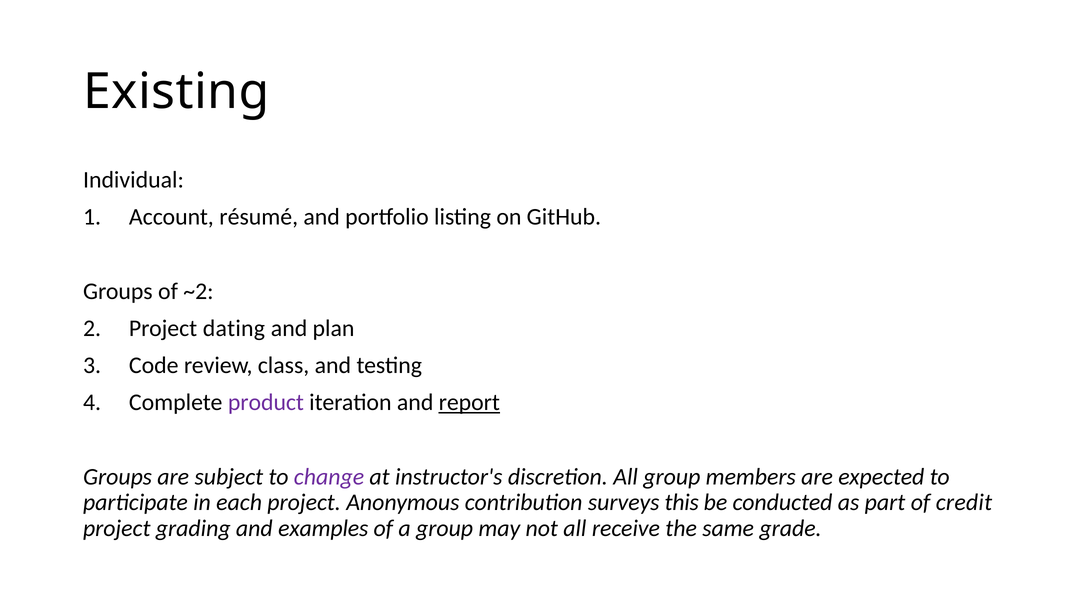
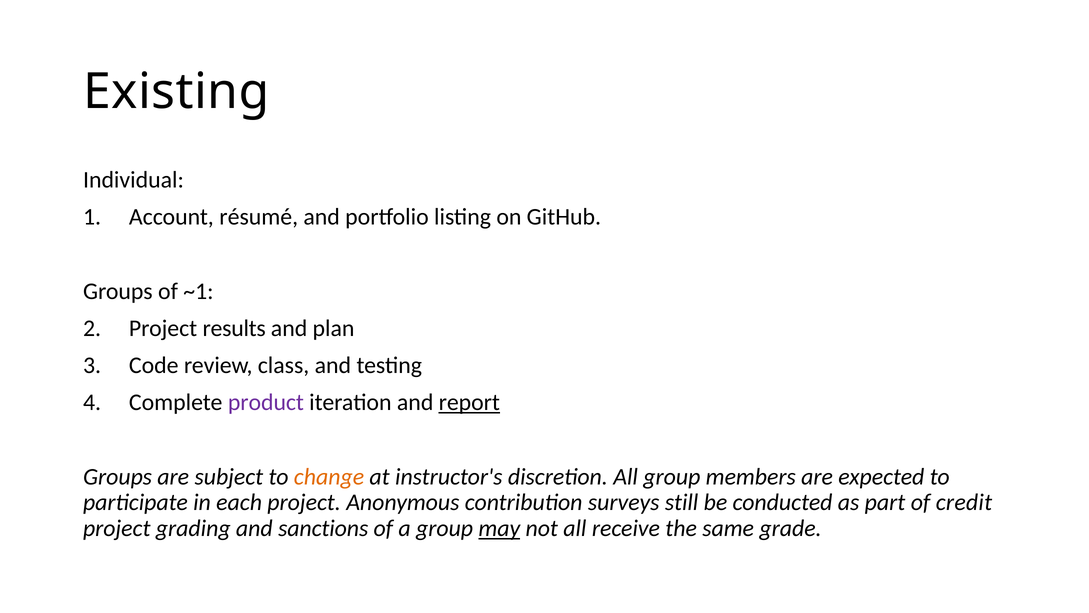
~2: ~2 -> ~1
dating: dating -> results
change colour: purple -> orange
this: this -> still
examples: examples -> sanctions
may underline: none -> present
